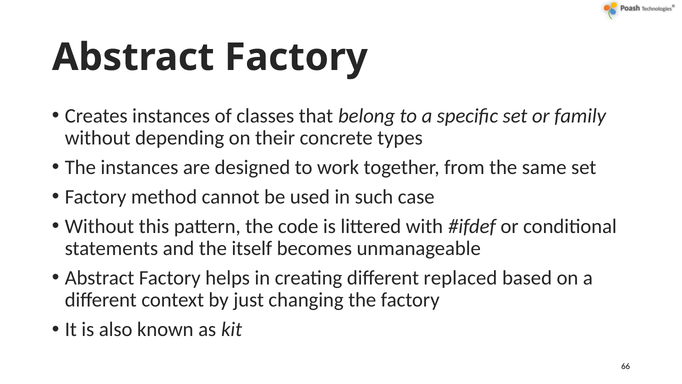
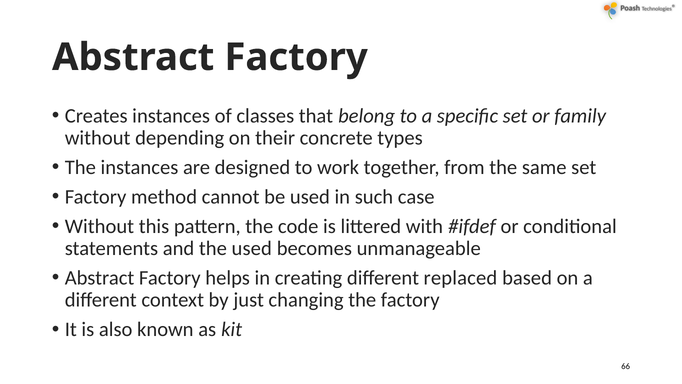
the itself: itself -> used
